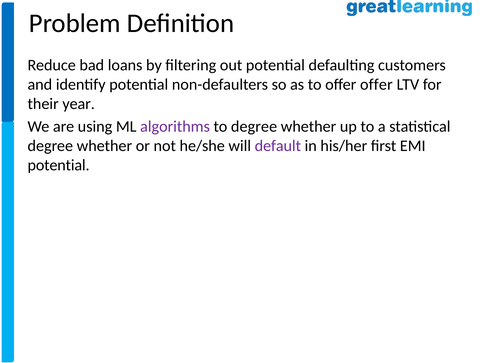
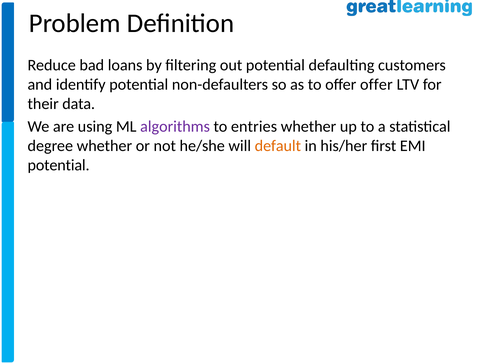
year: year -> data
to degree: degree -> entries
default colour: purple -> orange
